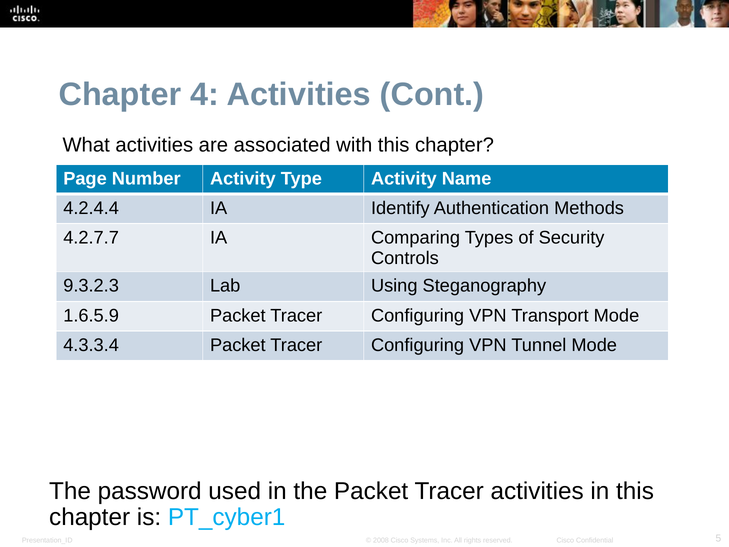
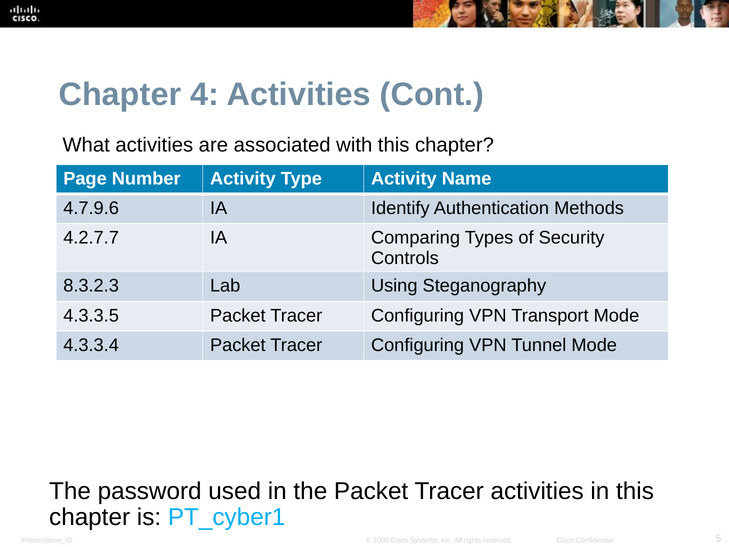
4.2.4.4: 4.2.4.4 -> 4.7.9.6
9.3.2.3: 9.3.2.3 -> 8.3.2.3
1.6.5.9: 1.6.5.9 -> 4.3.3.5
